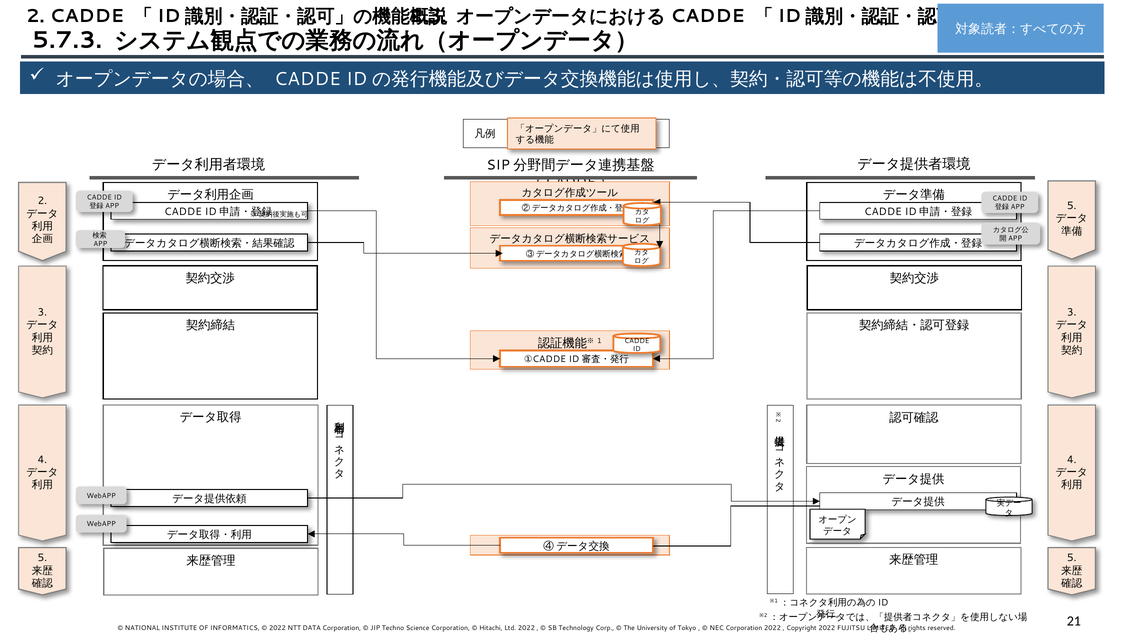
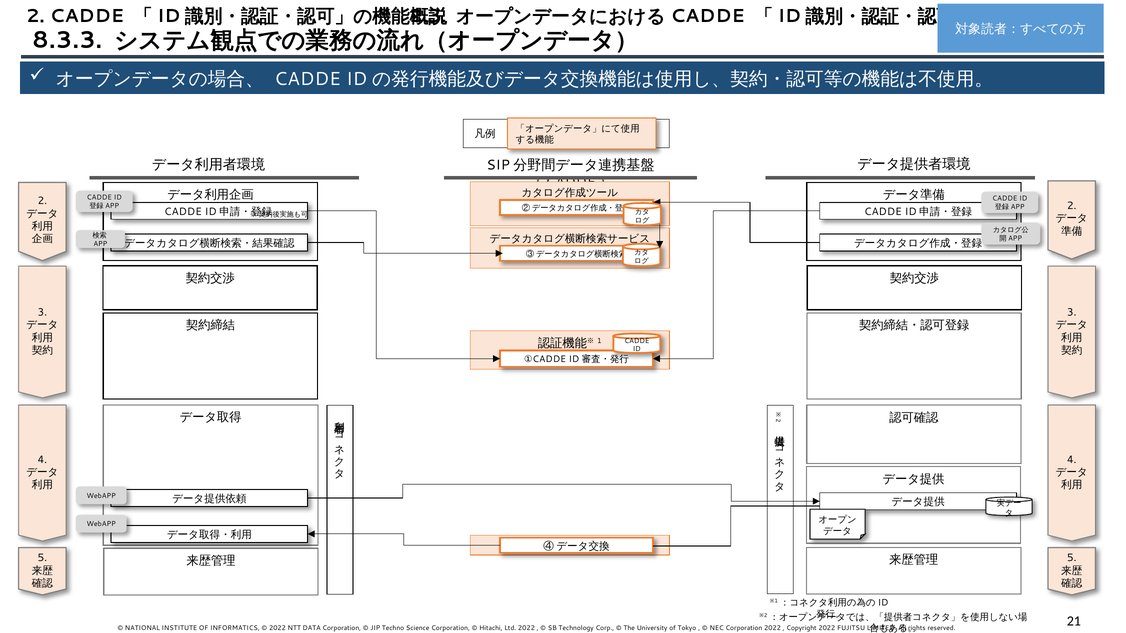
5.7.3: 5.7.3 -> 8.3.3
5 at (1072, 206): 5 -> 2
